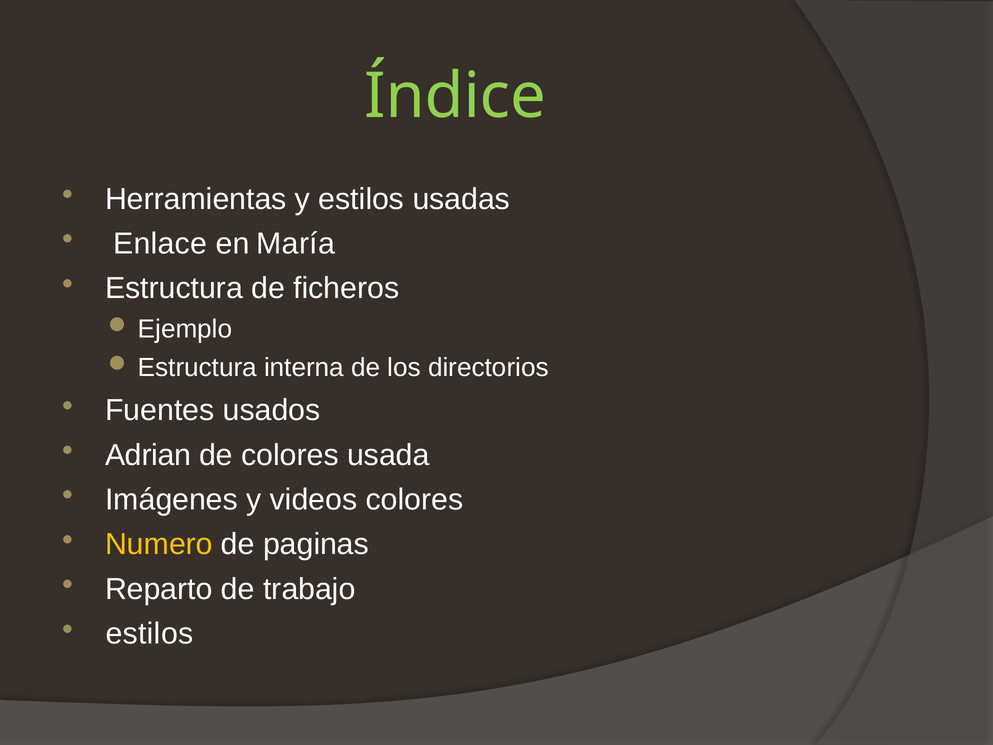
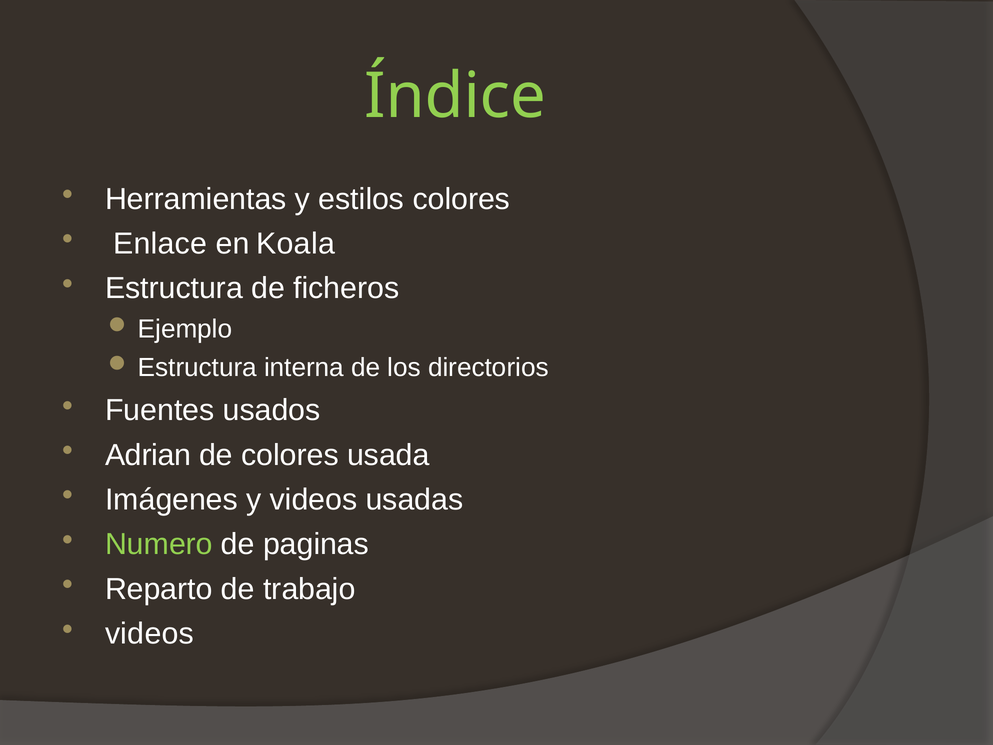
estilos usadas: usadas -> colores
María: María -> Koala
videos colores: colores -> usadas
Numero colour: yellow -> light green
estilos at (149, 634): estilos -> videos
